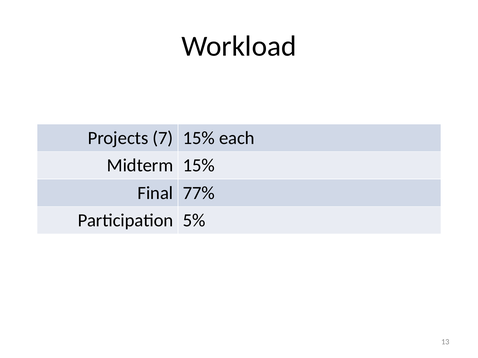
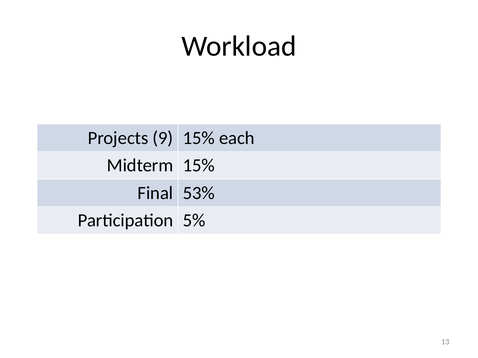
7: 7 -> 9
77%: 77% -> 53%
